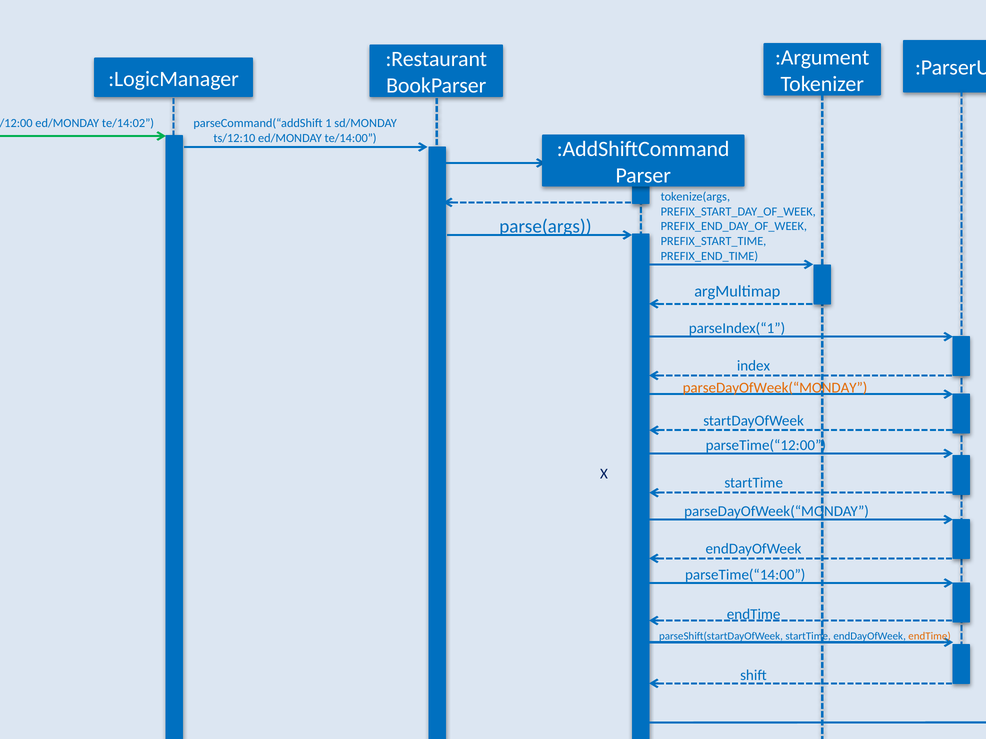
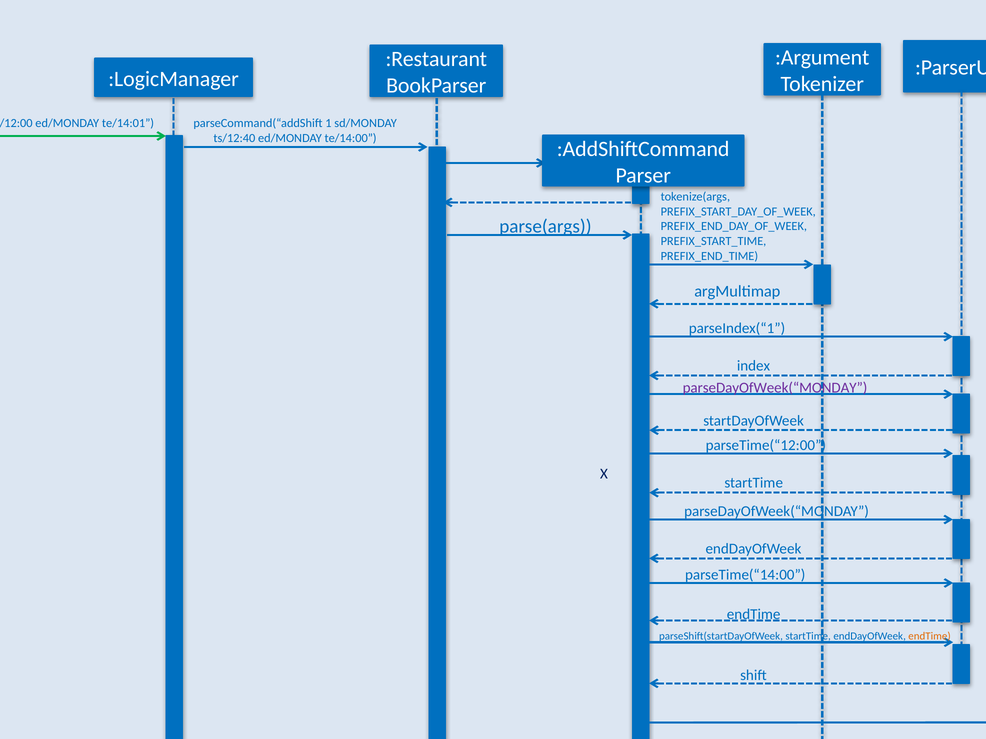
te/14:02: te/14:02 -> te/14:01
ts/12:10: ts/12:10 -> ts/12:40
parseDayOfWeek(“MONDAY at (775, 388) colour: orange -> purple
